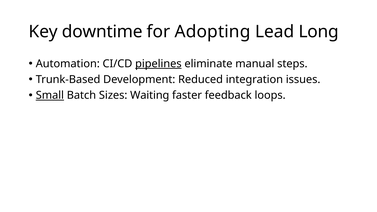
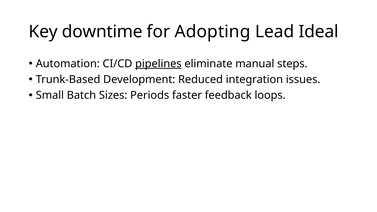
Long: Long -> Ideal
Small underline: present -> none
Waiting: Waiting -> Periods
